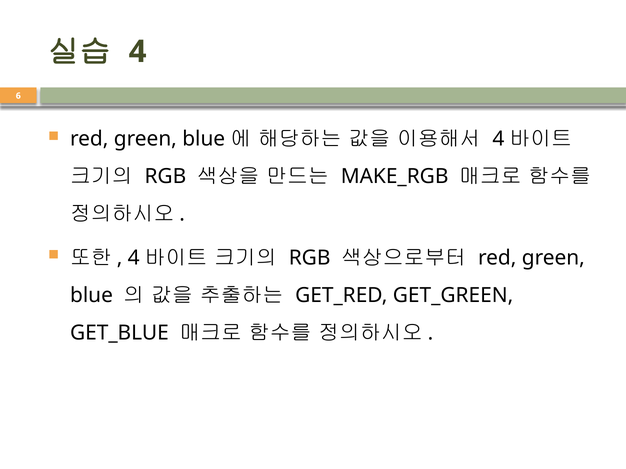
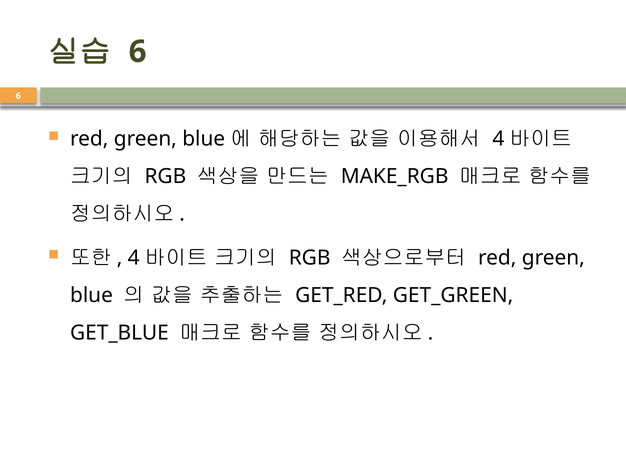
4 at (138, 52): 4 -> 6
